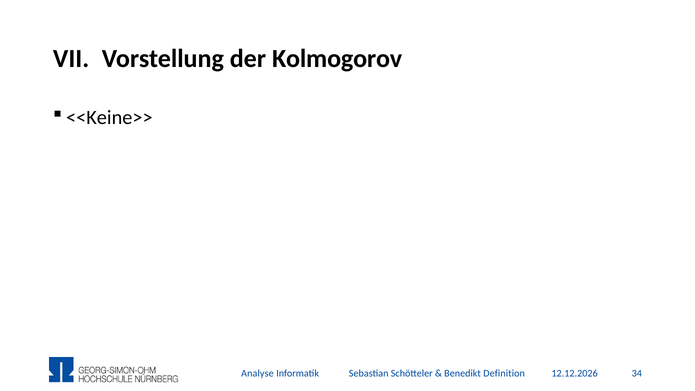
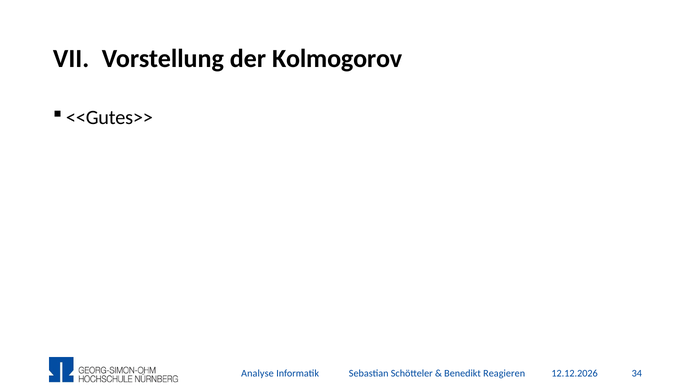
<<Keine>>: <<Keine>> -> <<Gutes>>
Definition: Definition -> Reagieren
